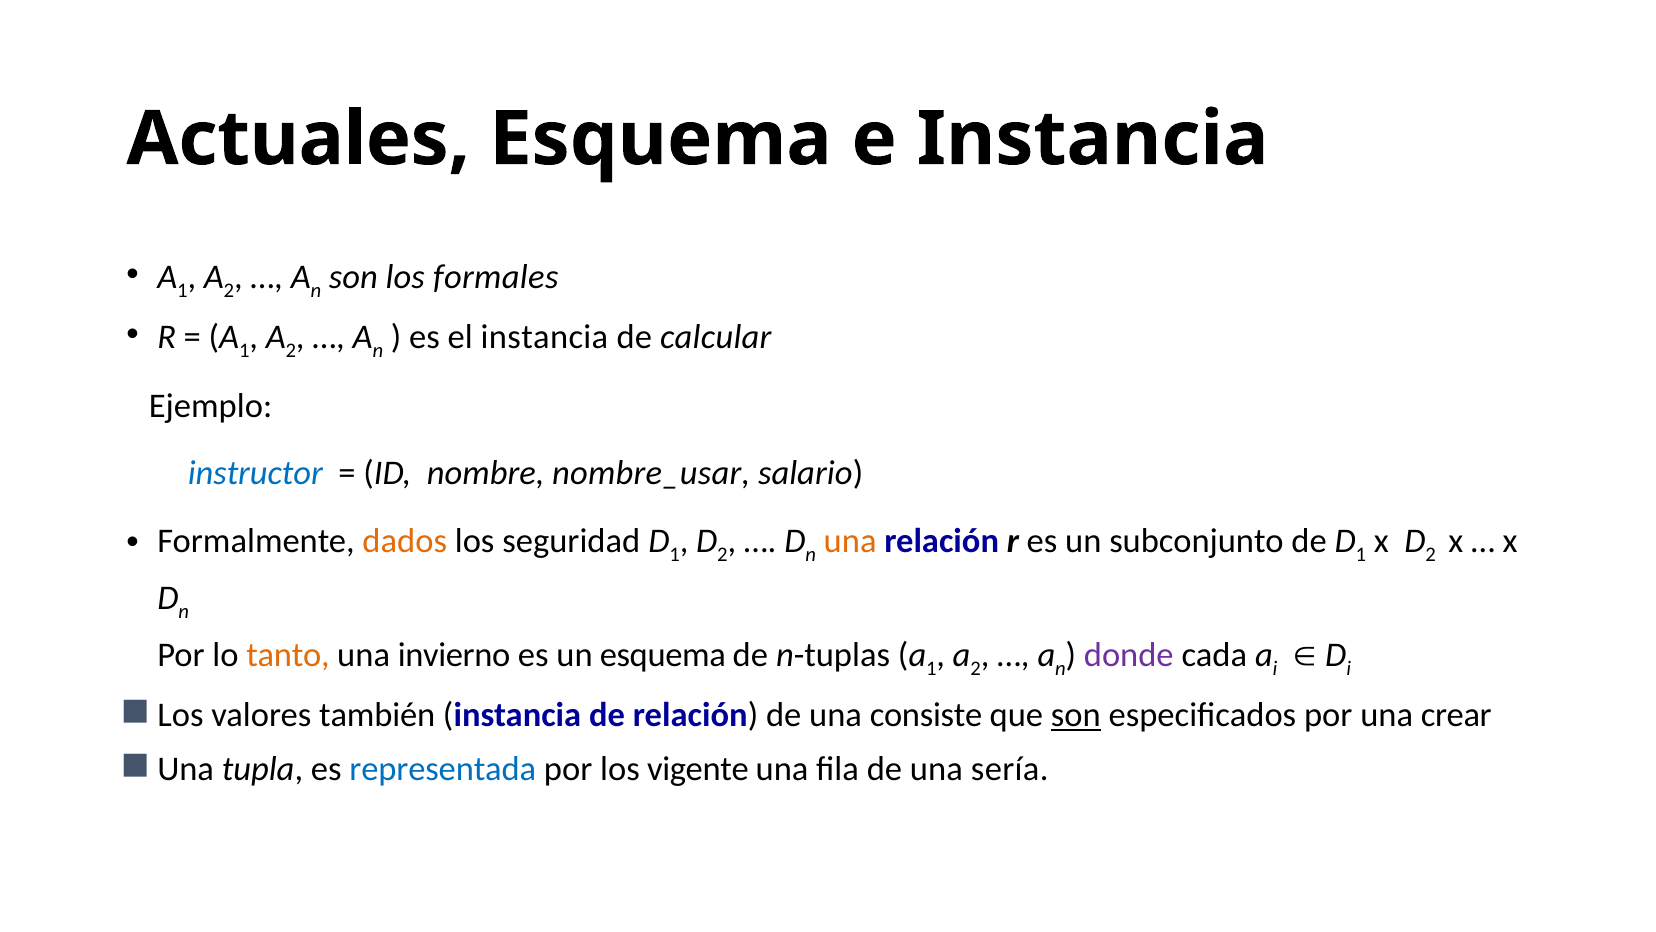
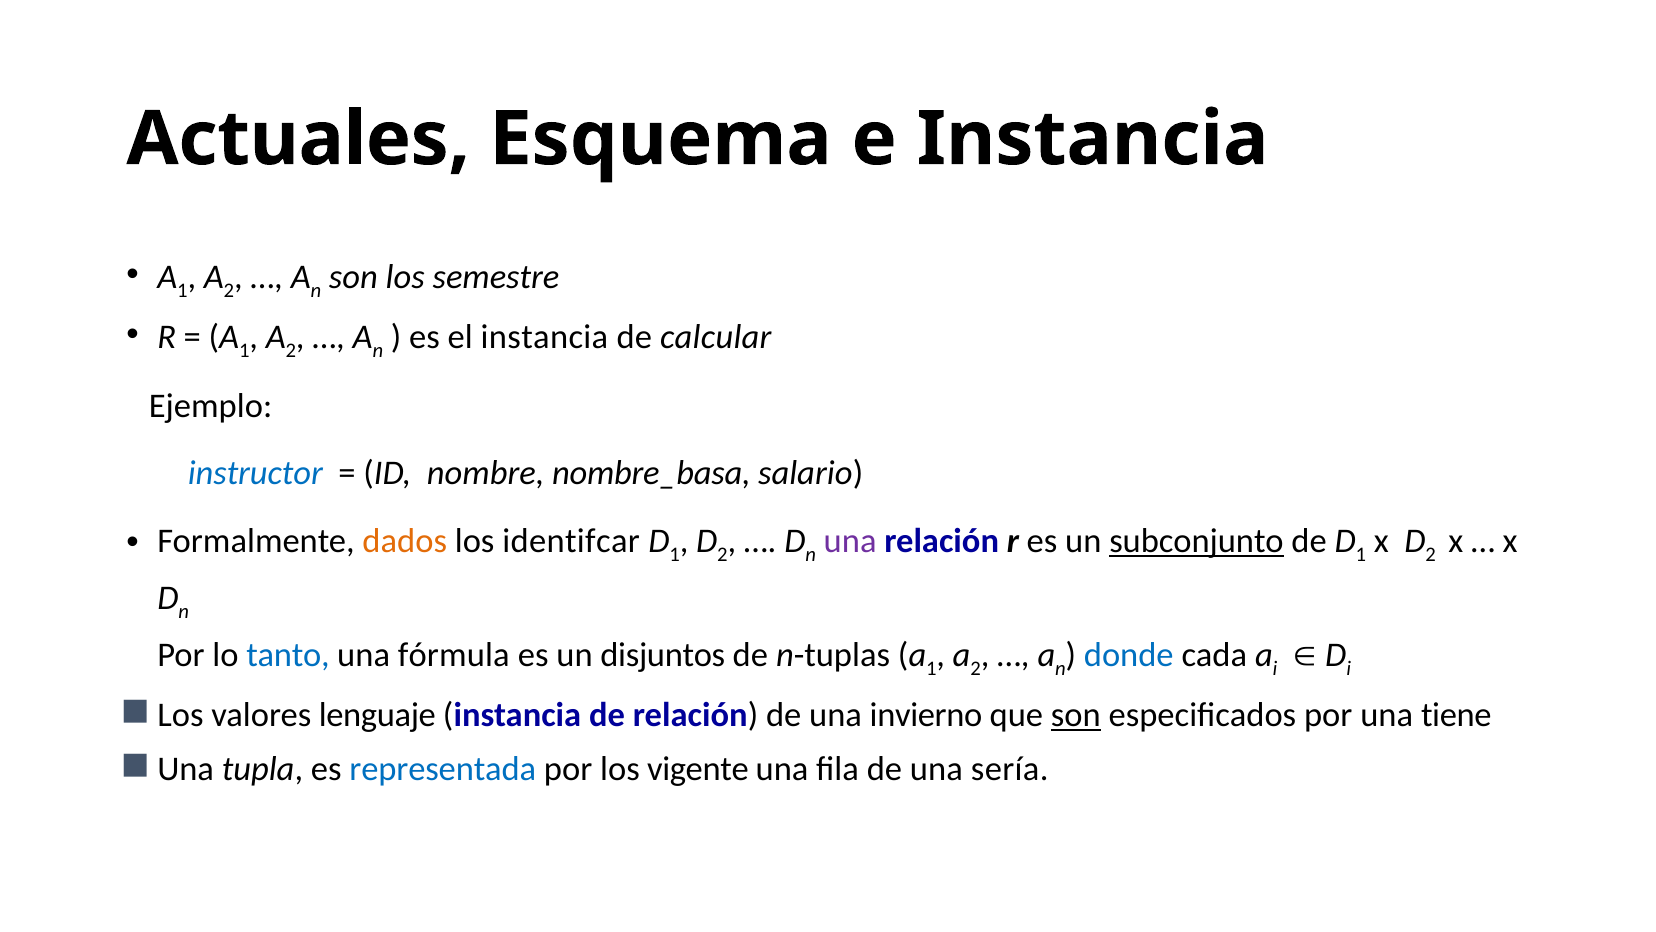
formales: formales -> semestre
nombre_usar: nombre_usar -> nombre_basa
seguridad: seguridad -> identifcar
una at (850, 541) colour: orange -> purple
subconjunto underline: none -> present
tanto colour: orange -> blue
invierno: invierno -> fórmula
un esquema: esquema -> disjuntos
donde colour: purple -> blue
también: también -> lenguaje
consiste: consiste -> invierno
crear: crear -> tiene
